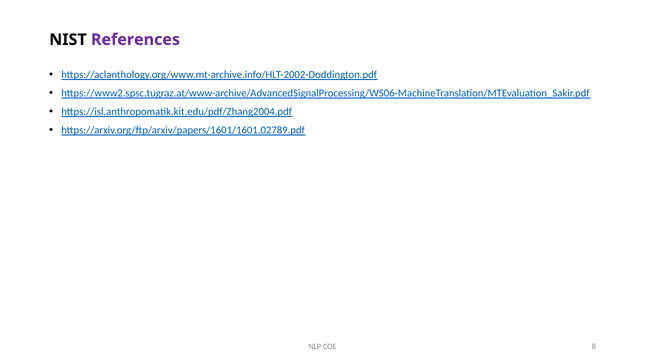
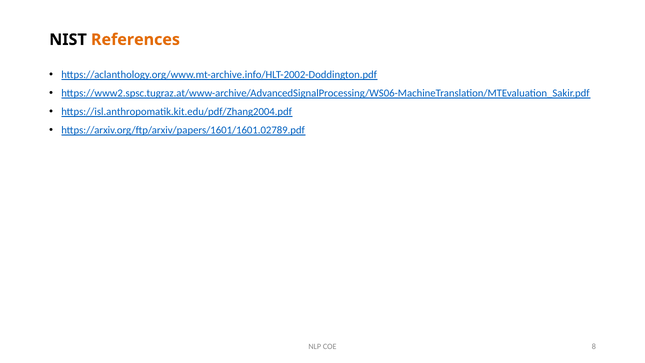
References colour: purple -> orange
